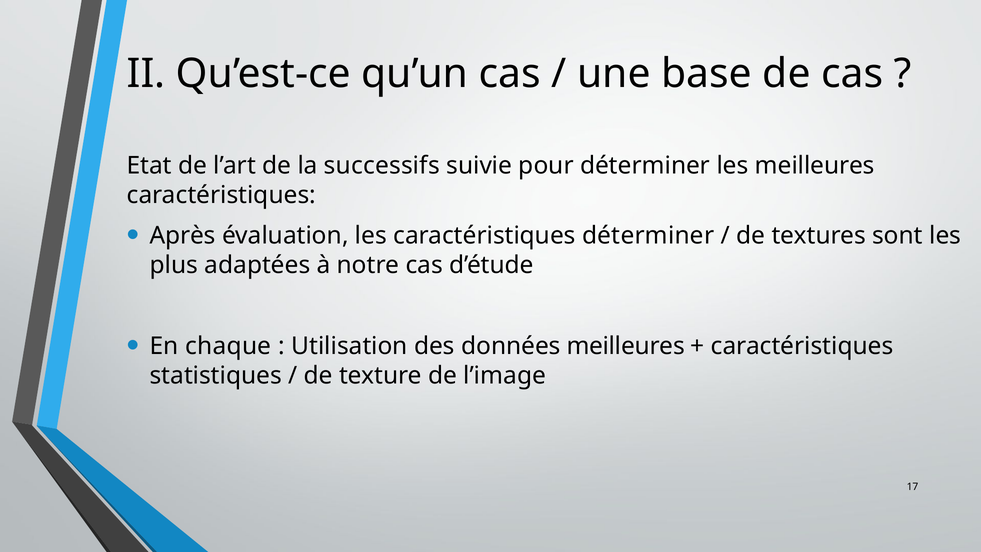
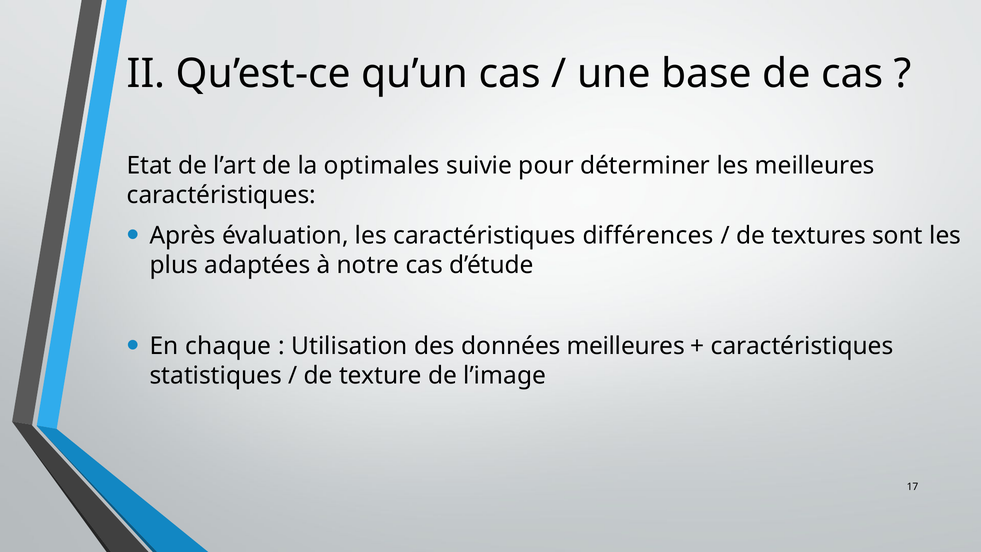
successifs: successifs -> optimales
caractéristiques déterminer: déterminer -> différences
